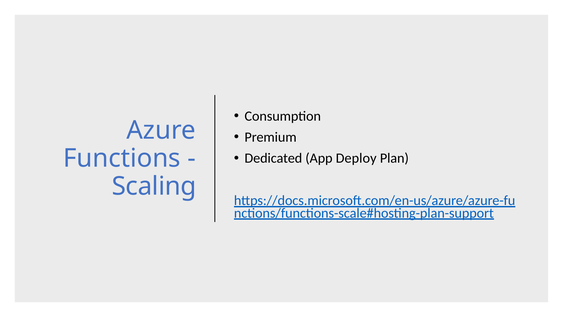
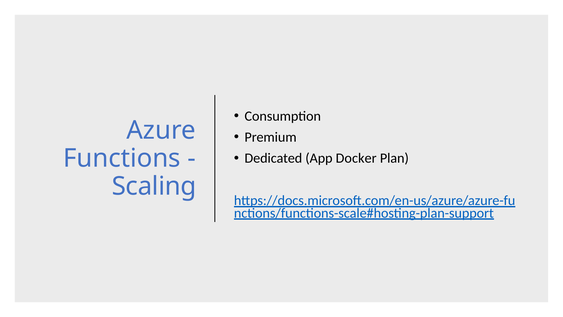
Deploy: Deploy -> Docker
